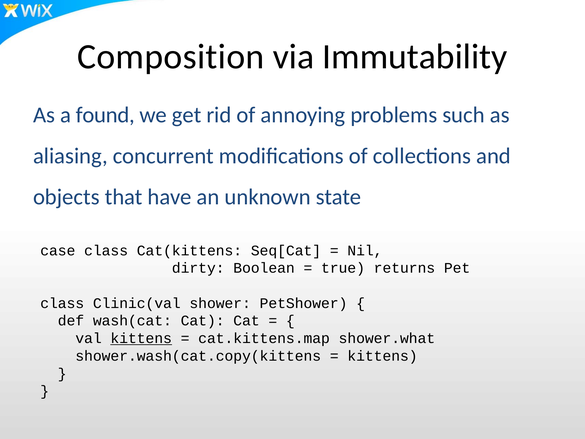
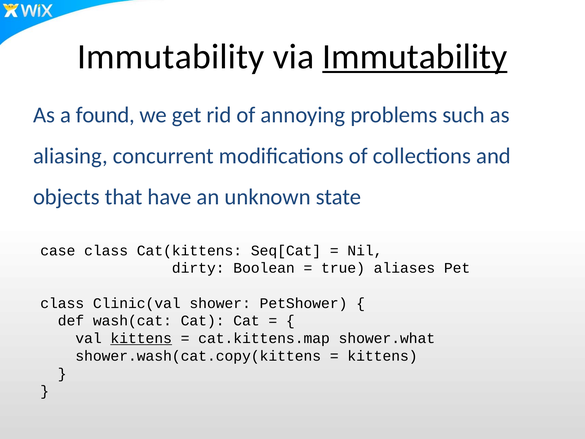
Composition at (171, 57): Composition -> Immutability
Immutability at (415, 57) underline: none -> present
returns: returns -> aliases
